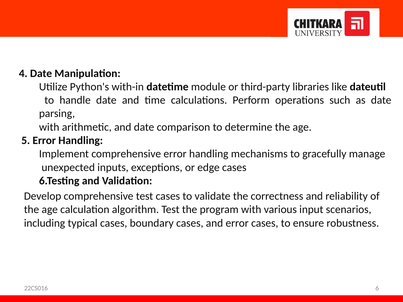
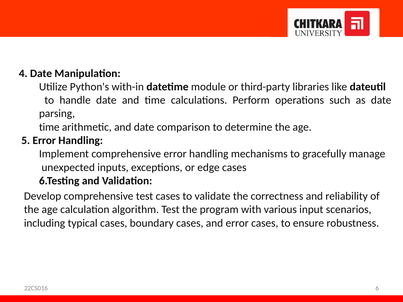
with at (49, 127): with -> time
